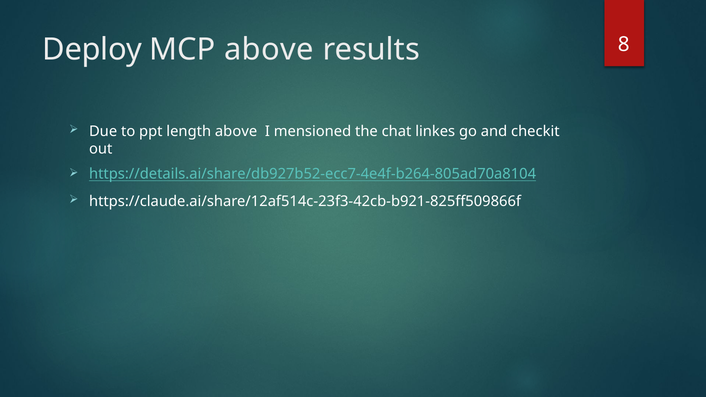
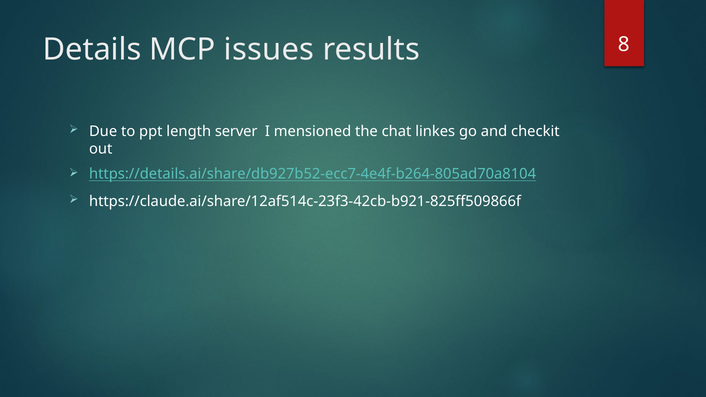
Deploy: Deploy -> Details
MCP above: above -> issues
length above: above -> server
